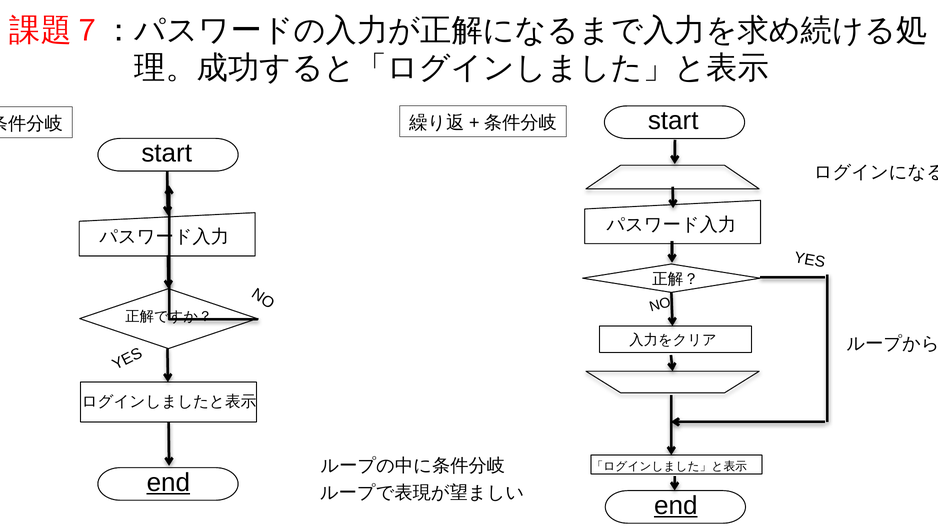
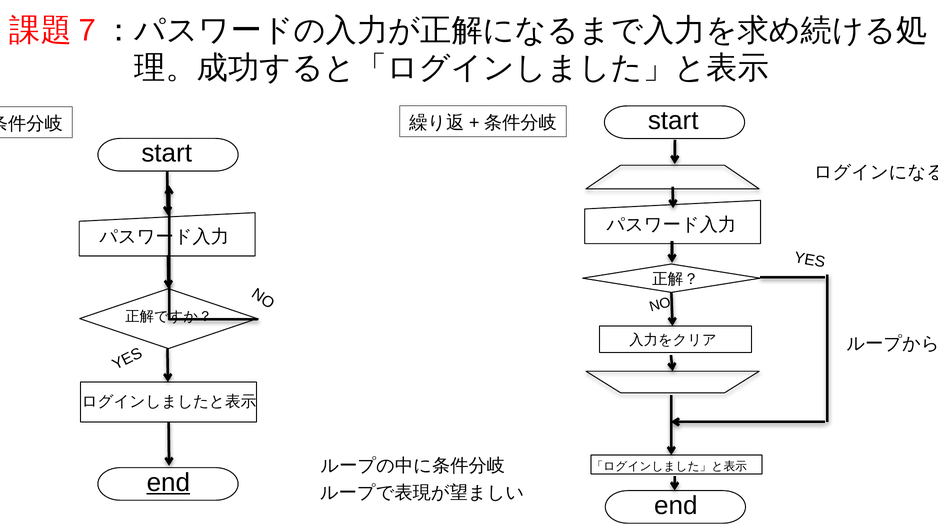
end at (676, 506) underline: present -> none
